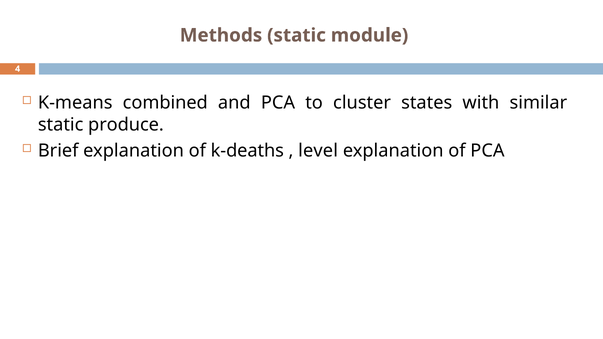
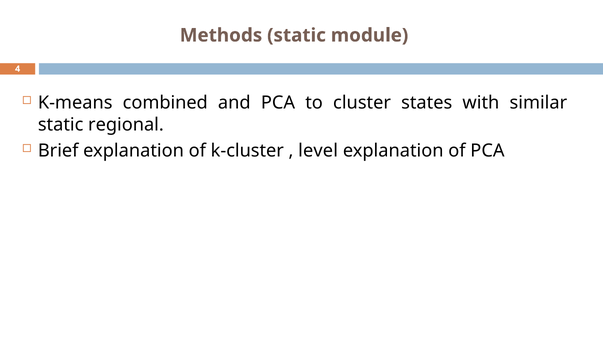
produce: produce -> regional
k-deaths: k-deaths -> k-cluster
